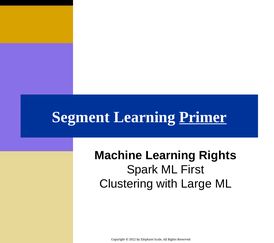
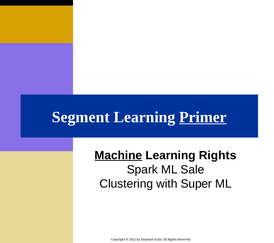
Machine underline: none -> present
First: First -> Sale
Large: Large -> Super
